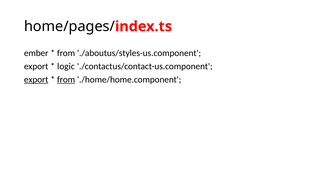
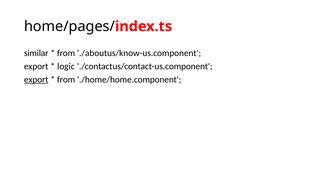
ember: ember -> similar
./aboutus/styles-us.component: ./aboutus/styles-us.component -> ./aboutus/know-us.component
from at (66, 80) underline: present -> none
